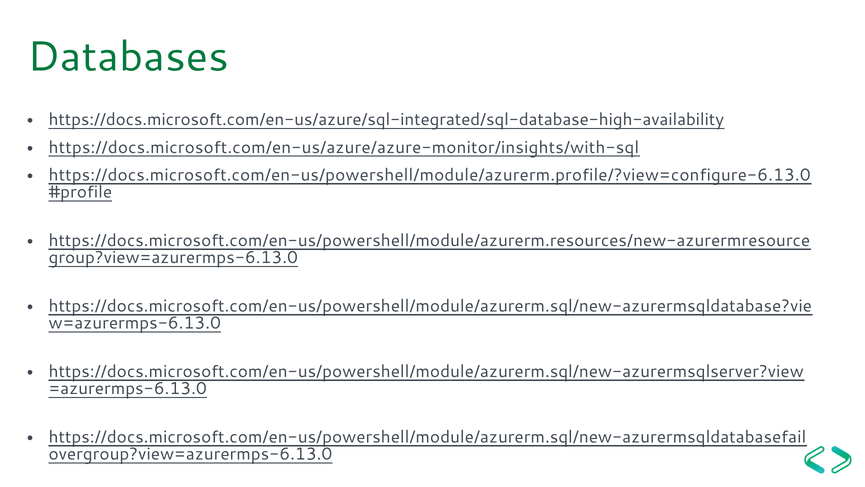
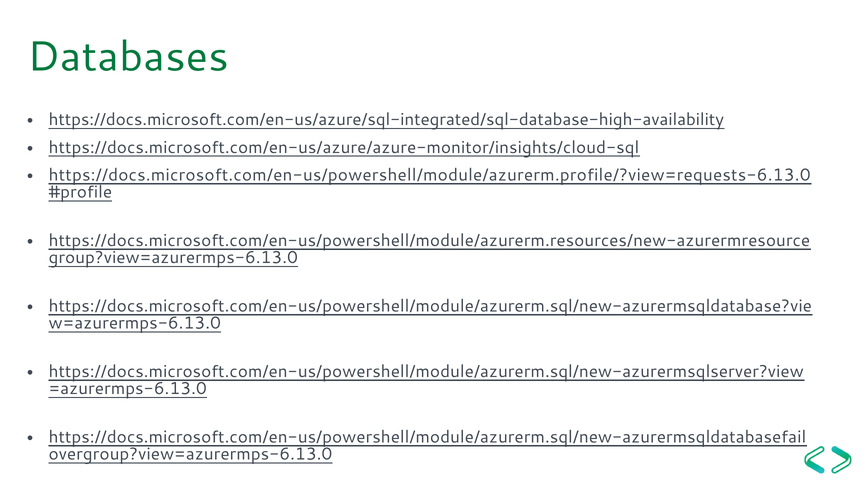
https://docs.microsoft.com/en-us/azure/azure-monitor/insights/with-sql: https://docs.microsoft.com/en-us/azure/azure-monitor/insights/with-sql -> https://docs.microsoft.com/en-us/azure/azure-monitor/insights/cloud-sql
https://docs.microsoft.com/en-us/powershell/module/azurerm.profile/?view=configure-6.13.0: https://docs.microsoft.com/en-us/powershell/module/azurerm.profile/?view=configure-6.13.0 -> https://docs.microsoft.com/en-us/powershell/module/azurerm.profile/?view=requests-6.13.0
